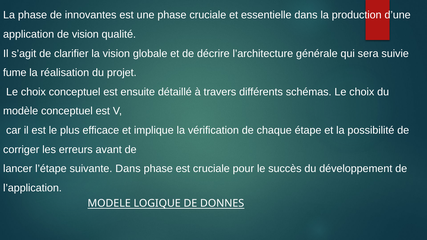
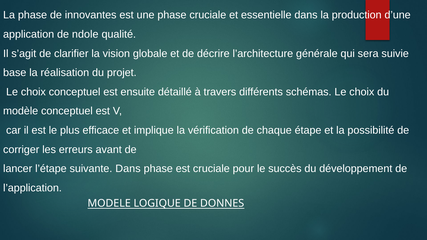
de vision: vision -> ndole
fume: fume -> base
